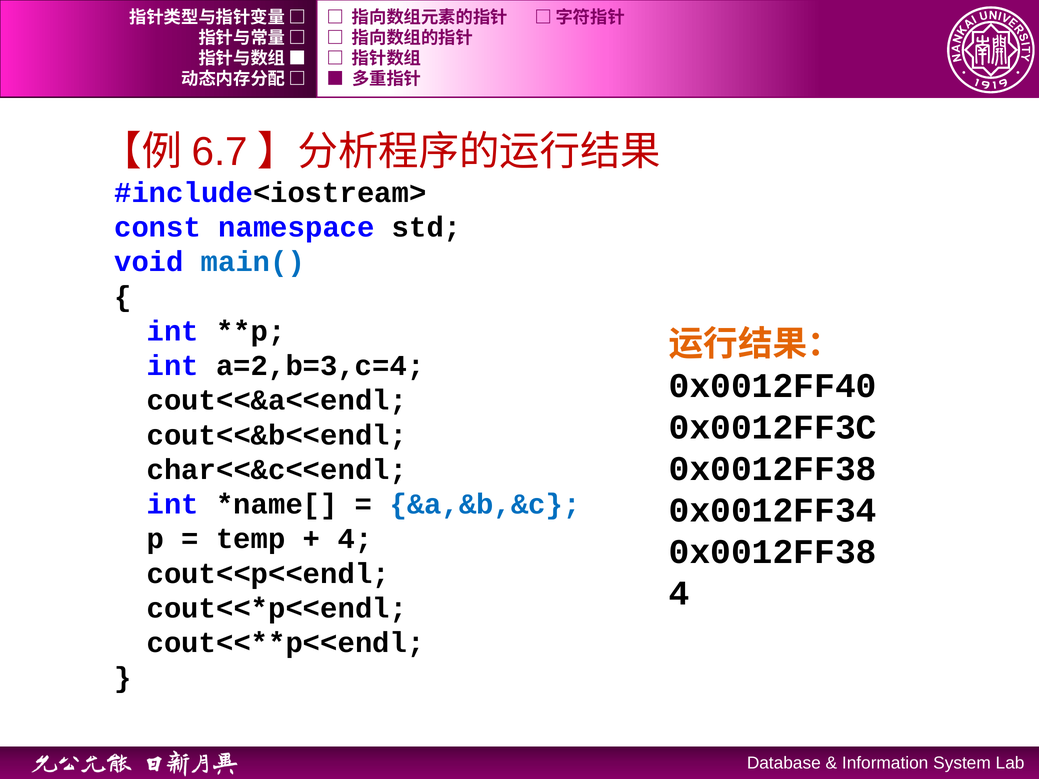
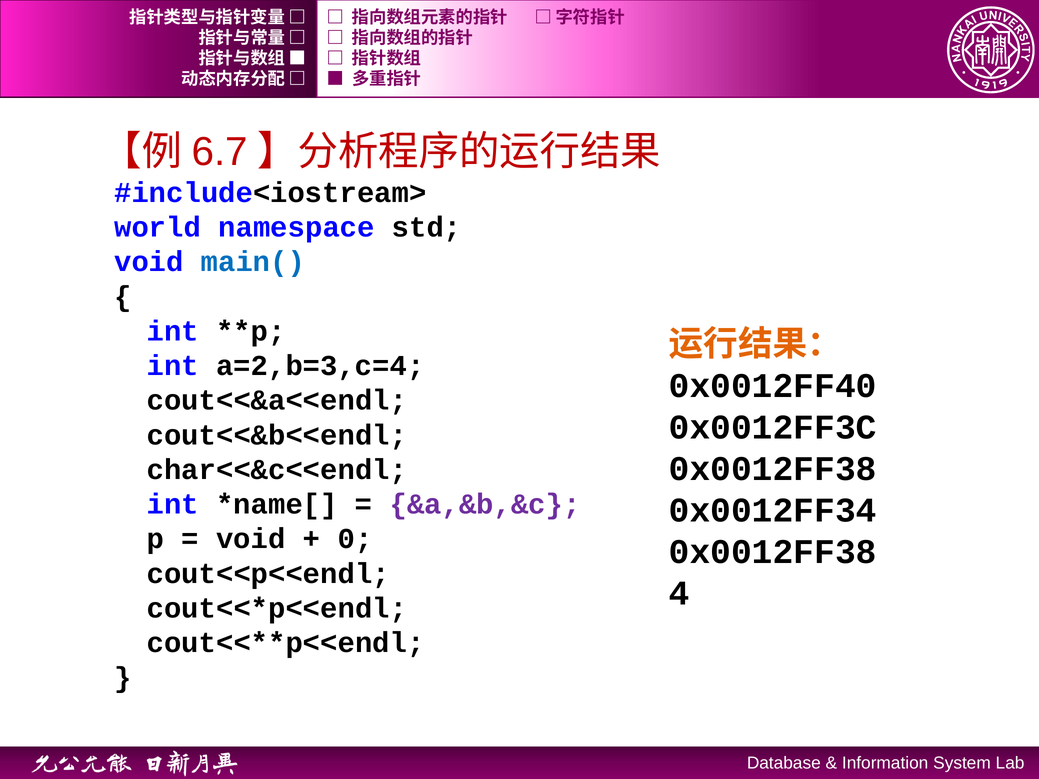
const: const -> world
&a,&b,&c colour: blue -> purple
temp at (251, 539): temp -> void
4 at (355, 539): 4 -> 0
